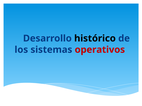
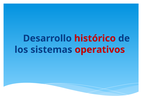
histórico colour: black -> red
